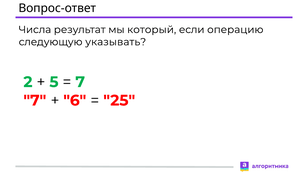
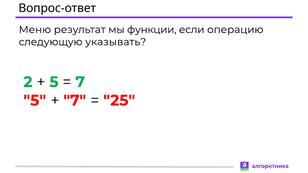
Числа: Числа -> Меню
который: который -> функции
7 at (35, 101): 7 -> 5
6 at (75, 101): 6 -> 7
